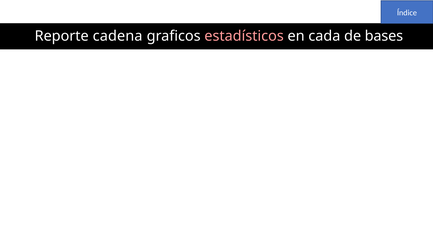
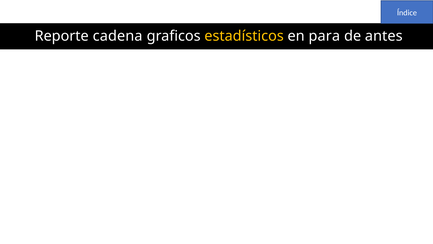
estadísticos colour: pink -> yellow
cada: cada -> para
bases: bases -> antes
